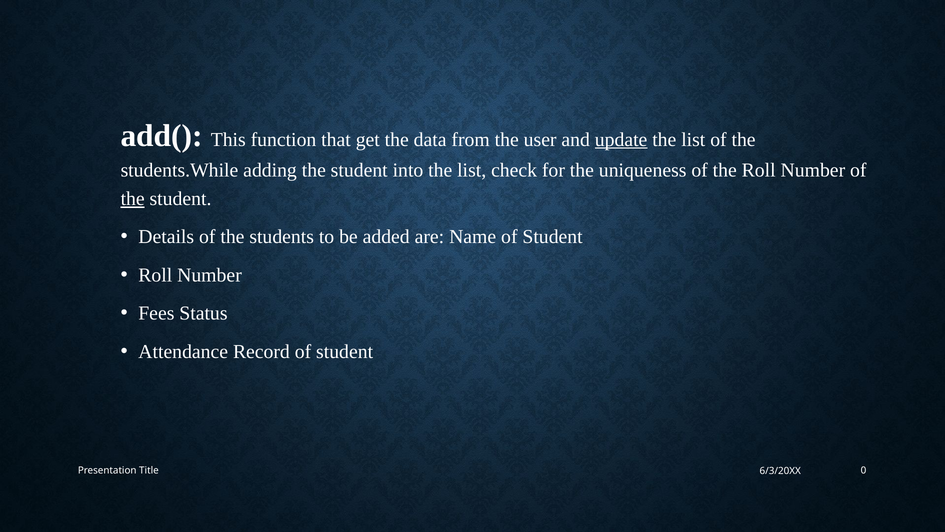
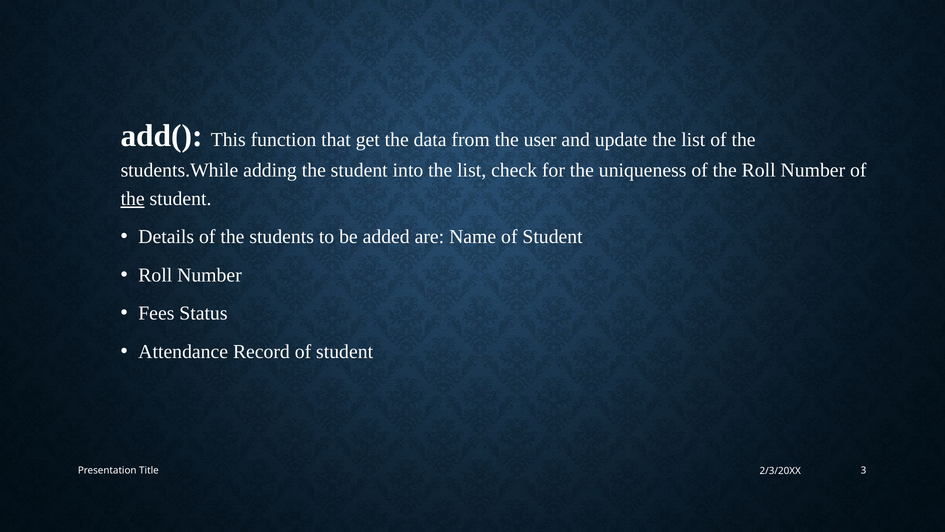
update underline: present -> none
0: 0 -> 3
6/3/20XX: 6/3/20XX -> 2/3/20XX
